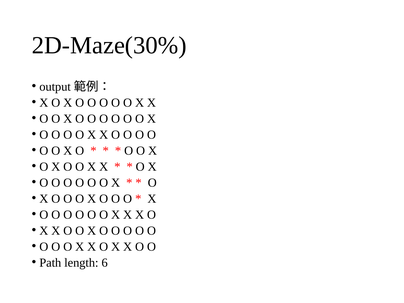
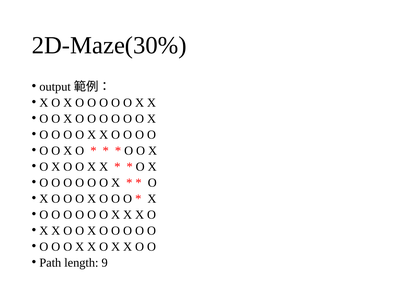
6: 6 -> 9
